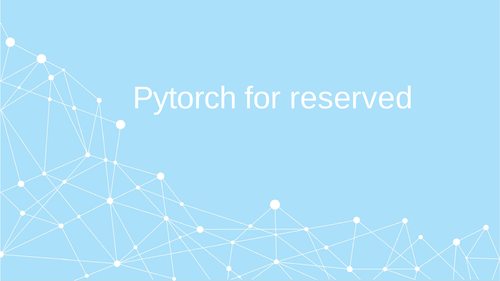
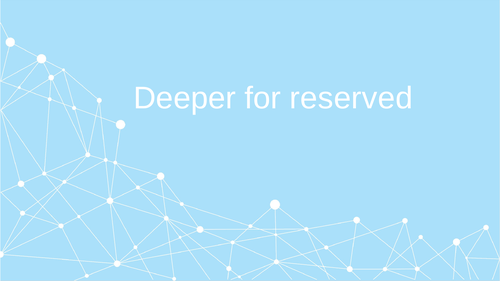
Pytorch: Pytorch -> Deeper
